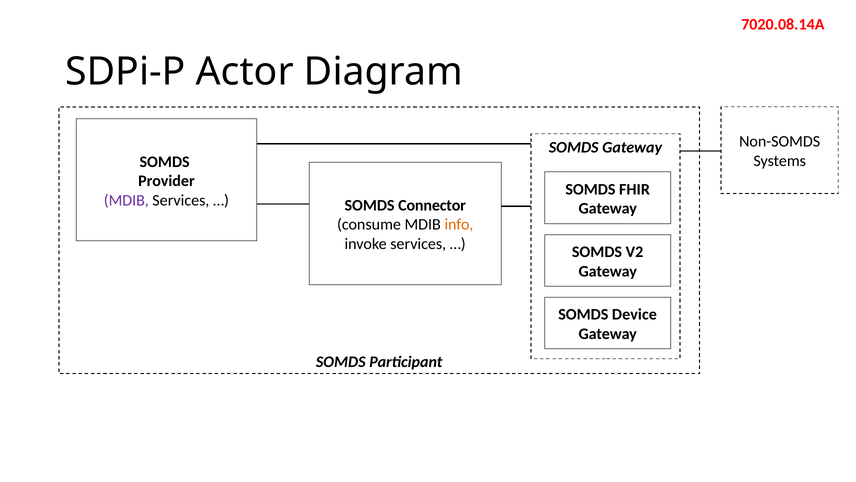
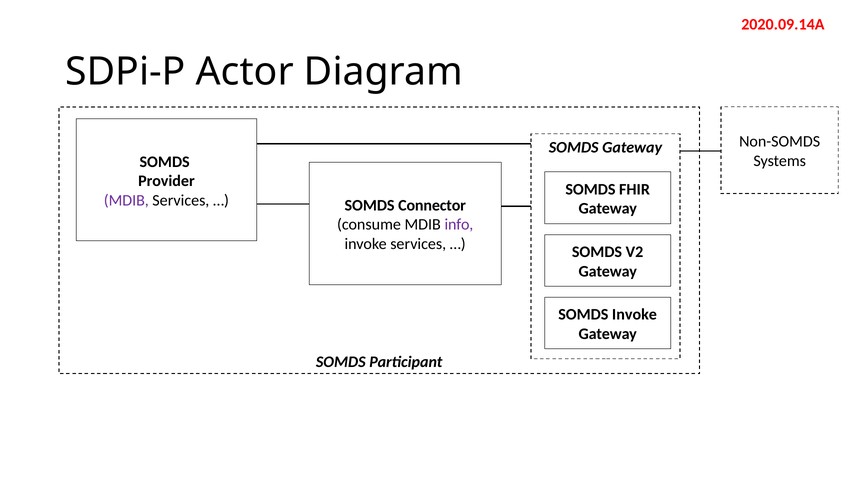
7020.08.14A: 7020.08.14A -> 2020.09.14A
info colour: orange -> purple
SOMDS Device: Device -> Invoke
